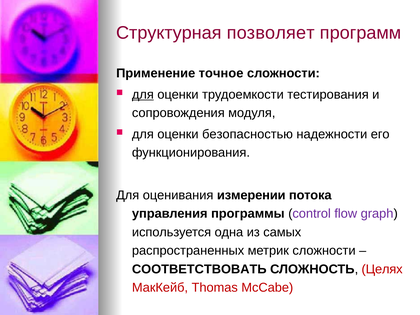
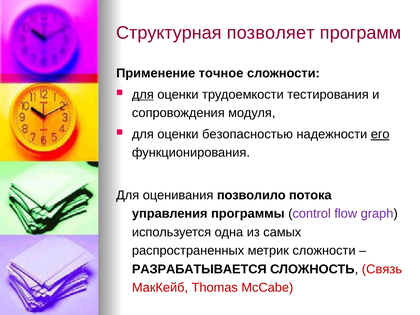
его underline: none -> present
измерении: измерении -> позволило
СООТВЕТСТВОВАТЬ: СООТВЕТСТВОВАТЬ -> РАЗРАБАТЫВАЕТСЯ
Целях: Целях -> Связь
